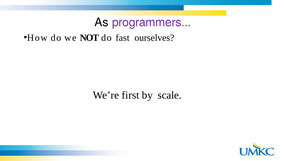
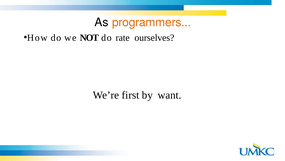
programmers colour: purple -> orange
fast: fast -> rate
scale: scale -> want
